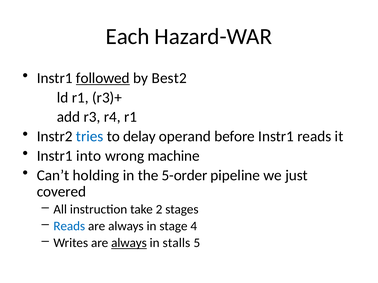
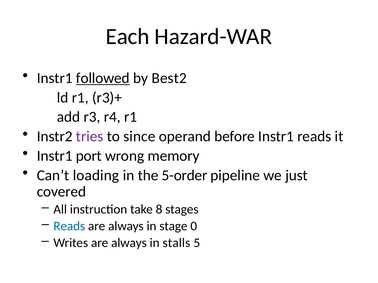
tries colour: blue -> purple
delay: delay -> since
into: into -> port
machine: machine -> memory
holding: holding -> loading
2: 2 -> 8
4: 4 -> 0
always at (129, 243) underline: present -> none
